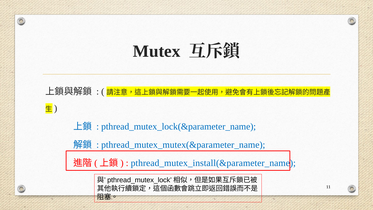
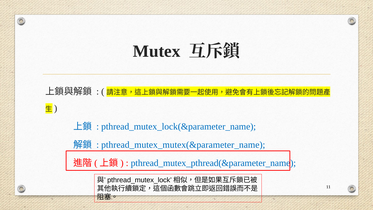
pthread_mutex_install(&parameter_name: pthread_mutex_install(&parameter_name -> pthread_mutex_pthread(&parameter_name
